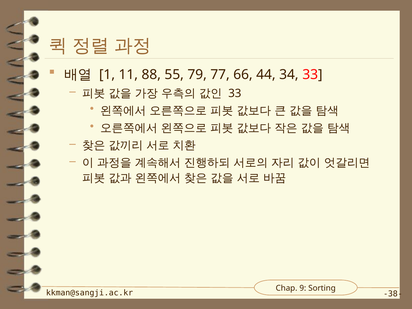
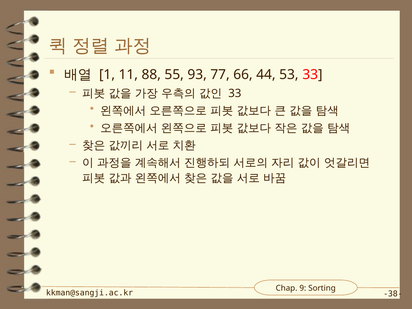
79: 79 -> 93
34: 34 -> 53
